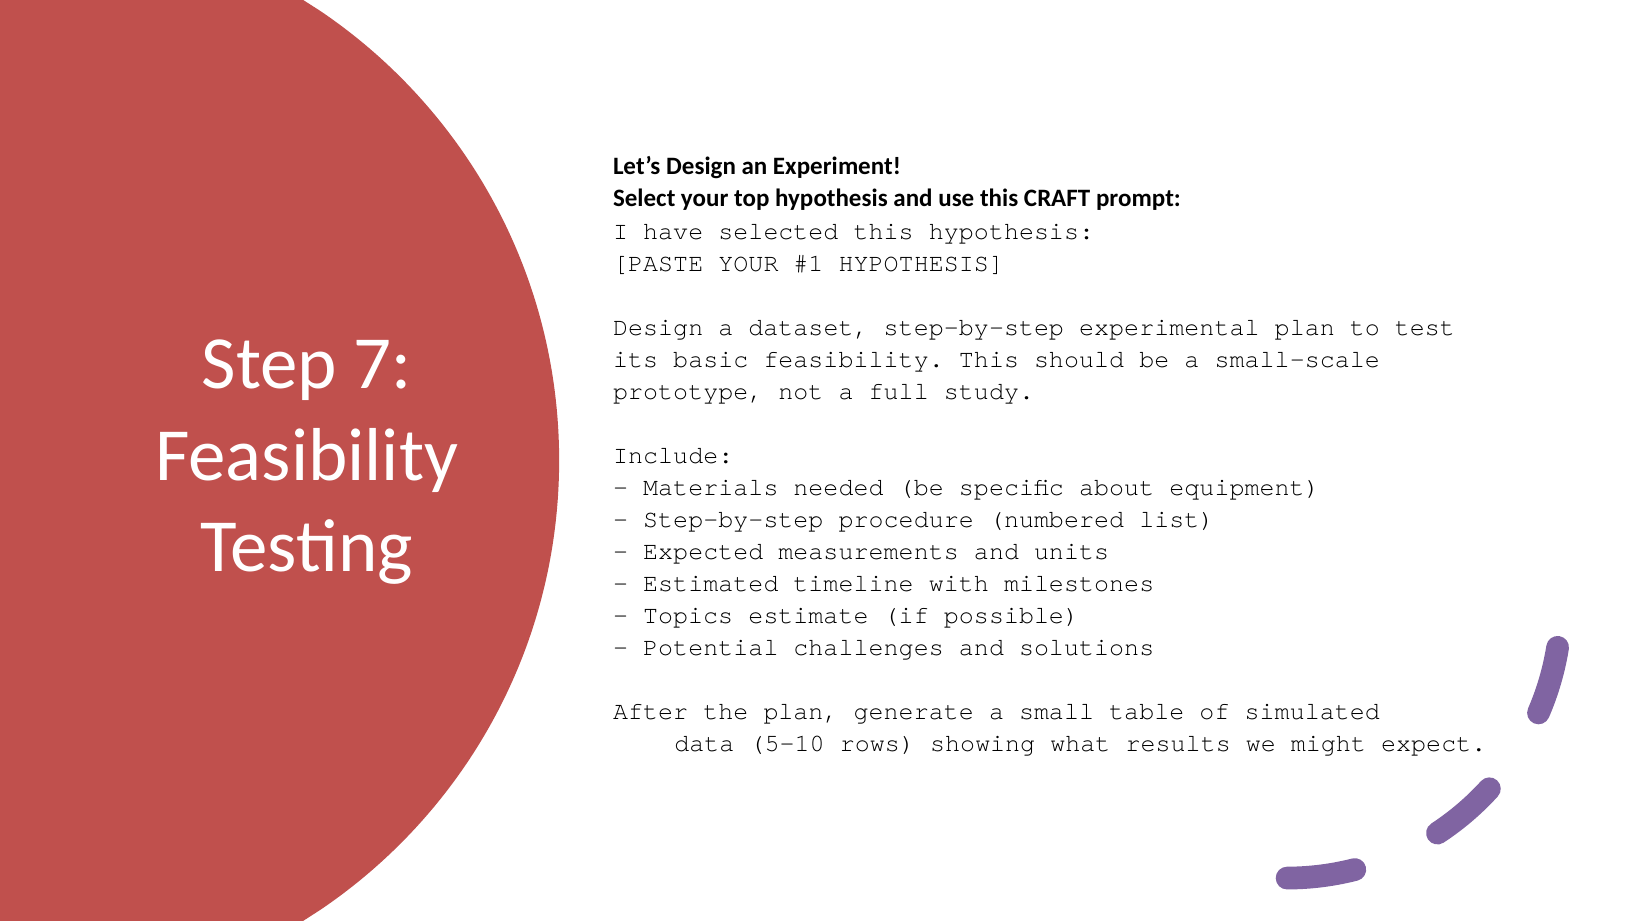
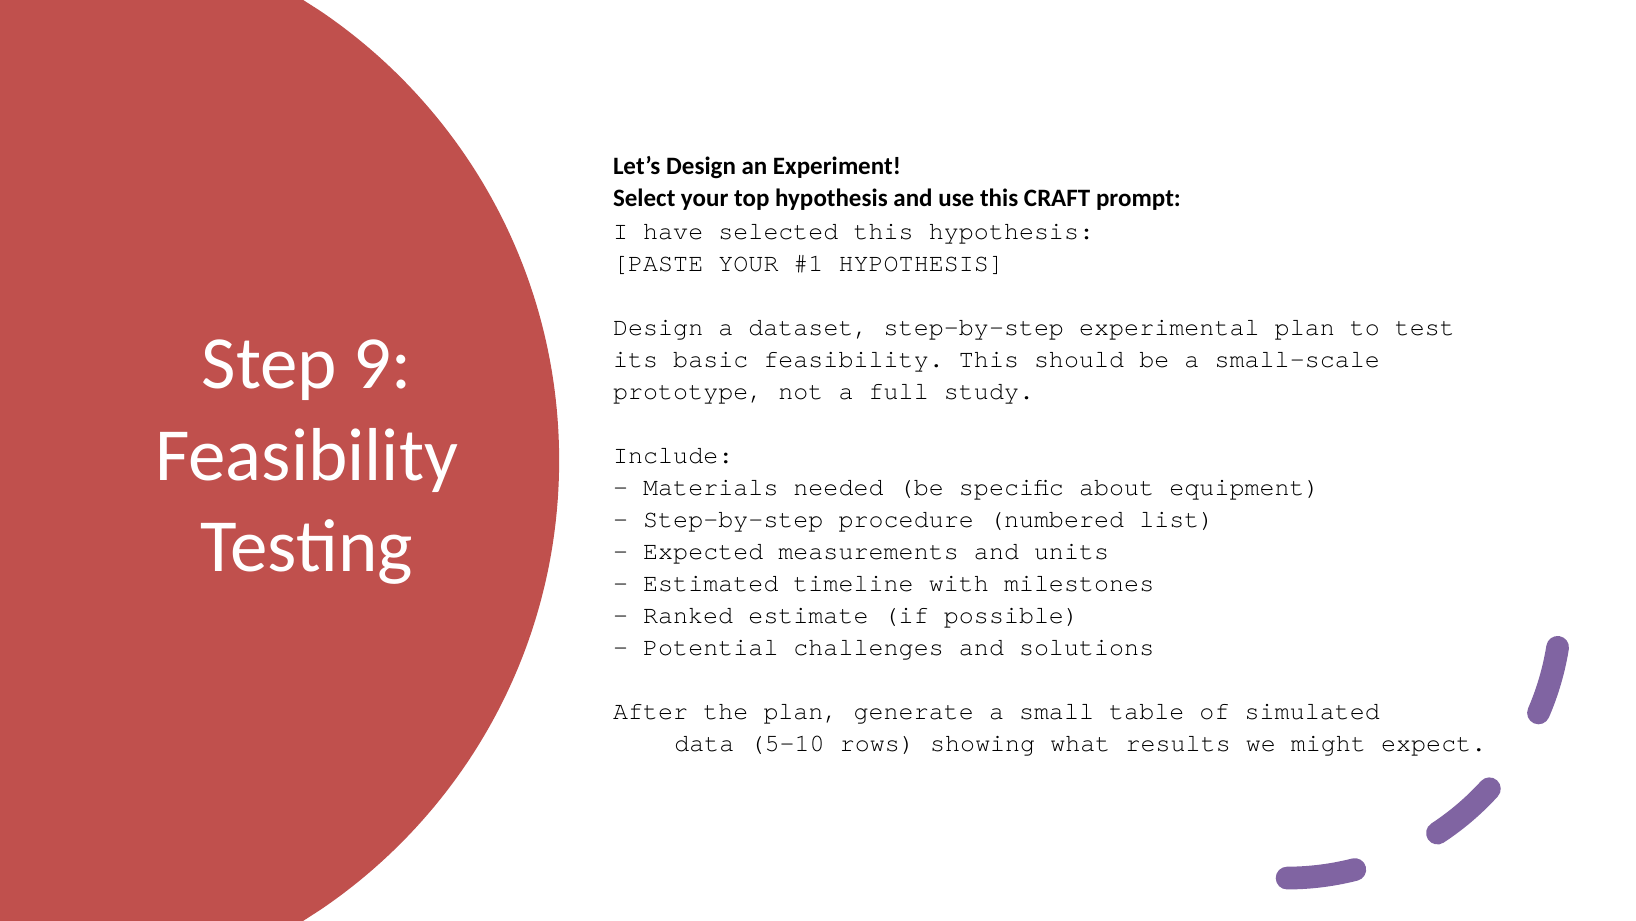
7: 7 -> 9
Topics: Topics -> Ranked
